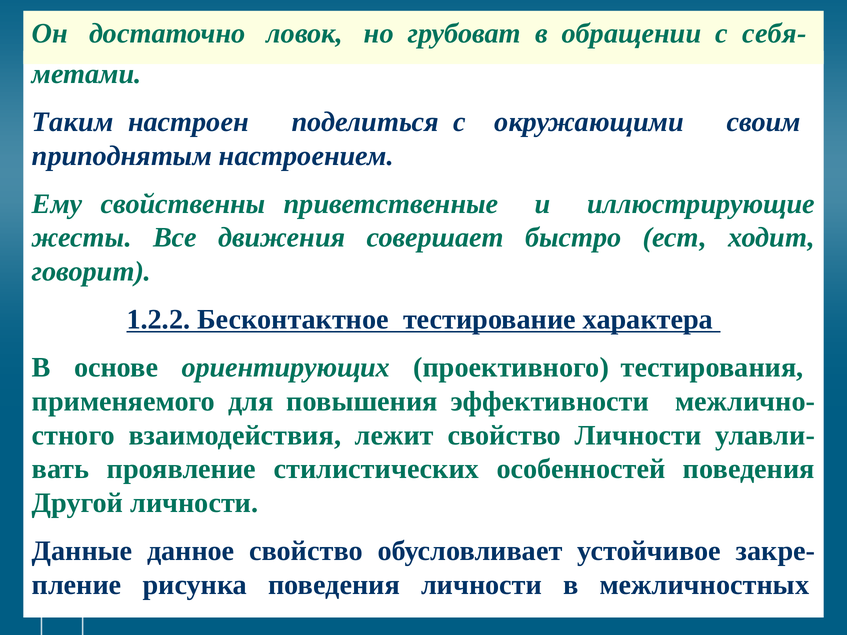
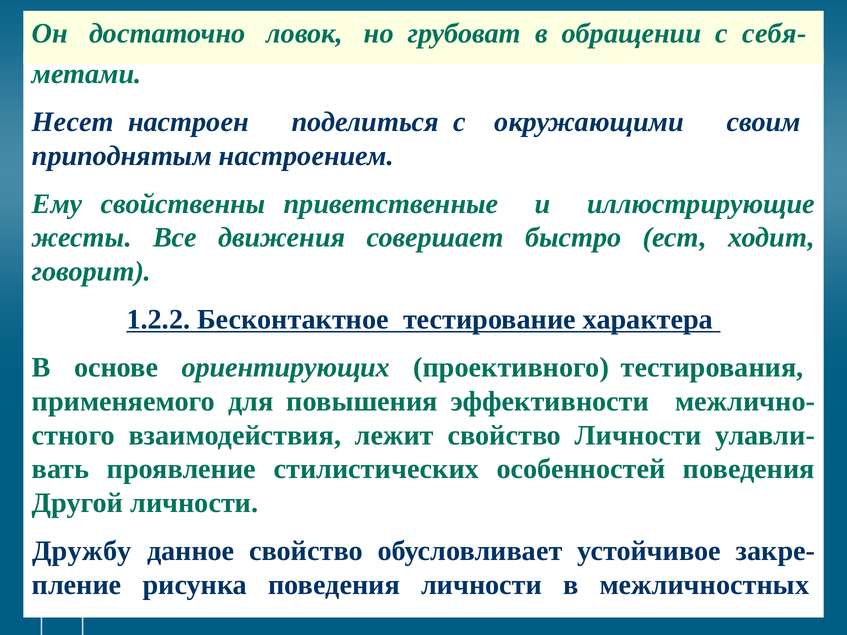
Таким: Таким -> Несет
Данные: Данные -> Дружбу
